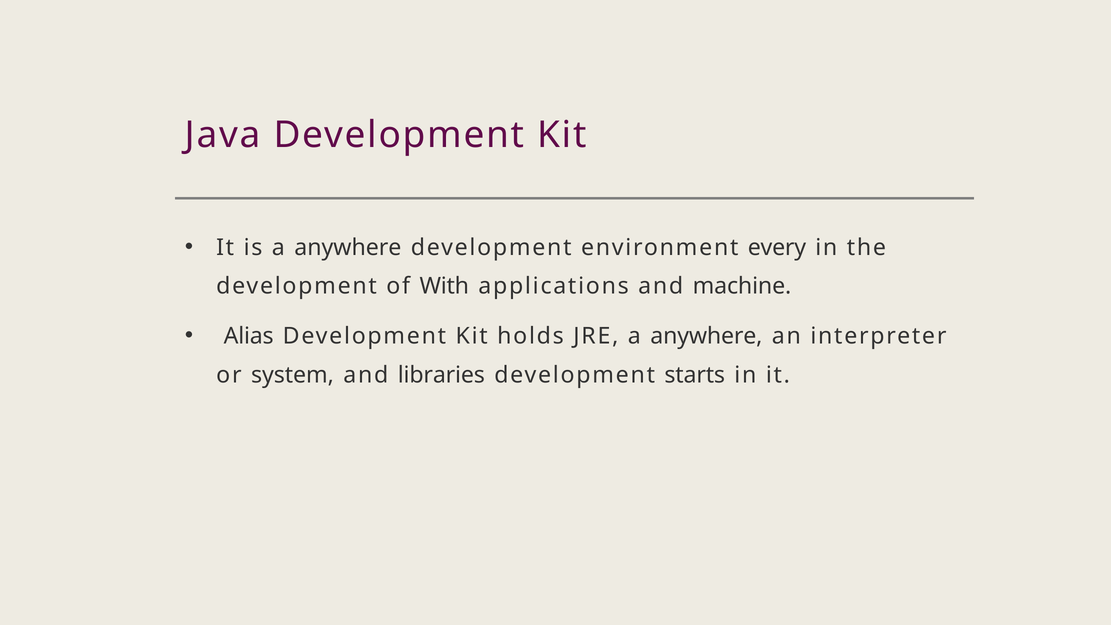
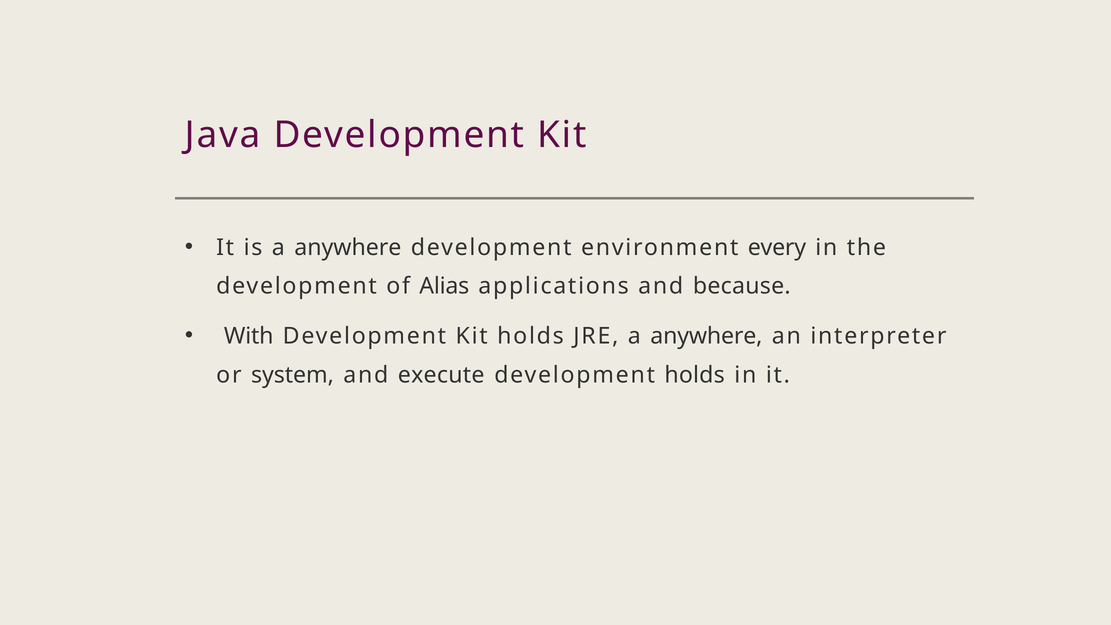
With: With -> Alias
machine: machine -> because
Alias: Alias -> With
libraries: libraries -> execute
development starts: starts -> holds
